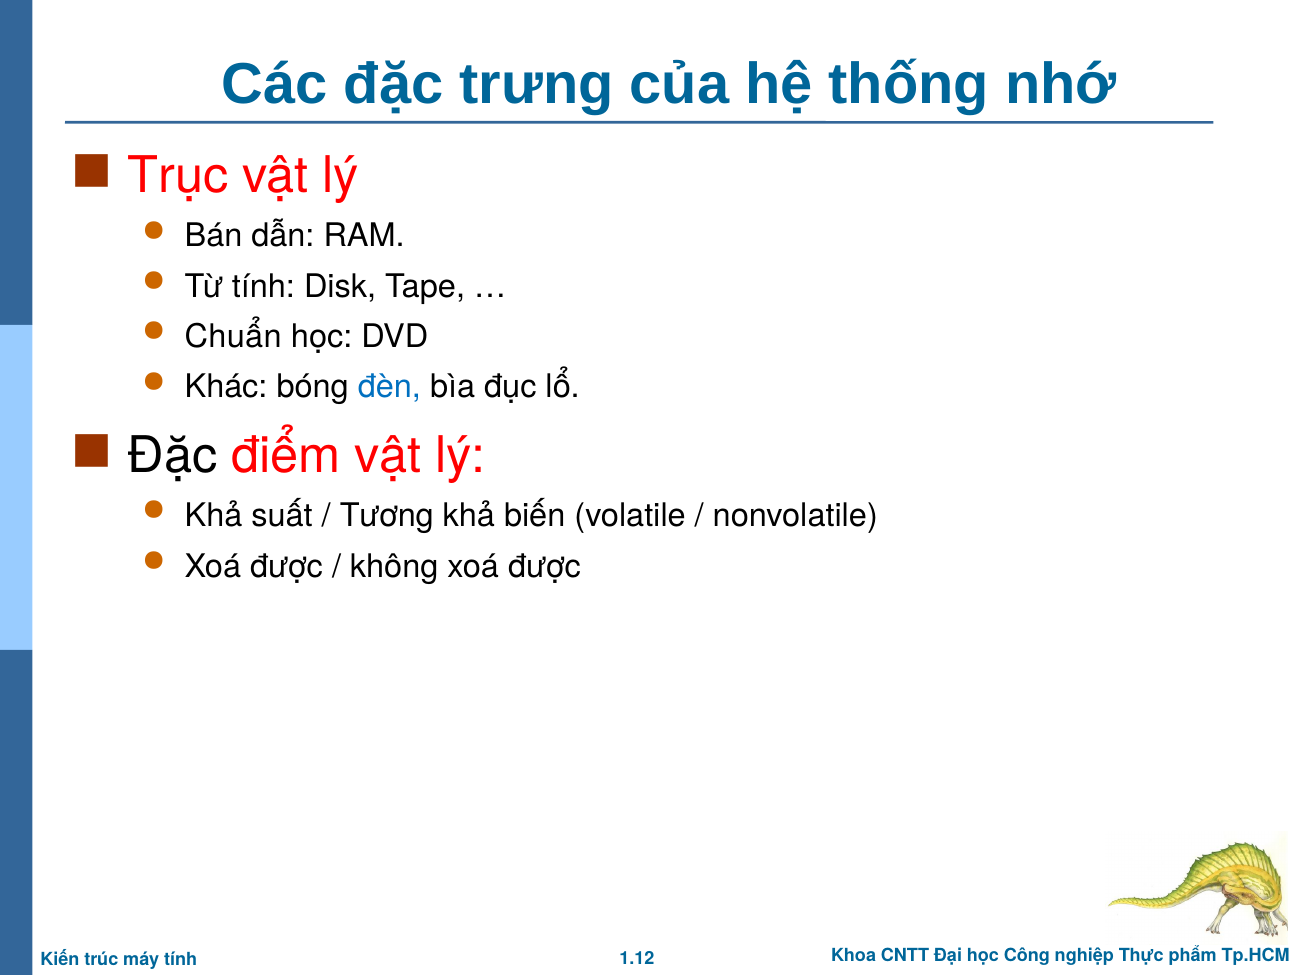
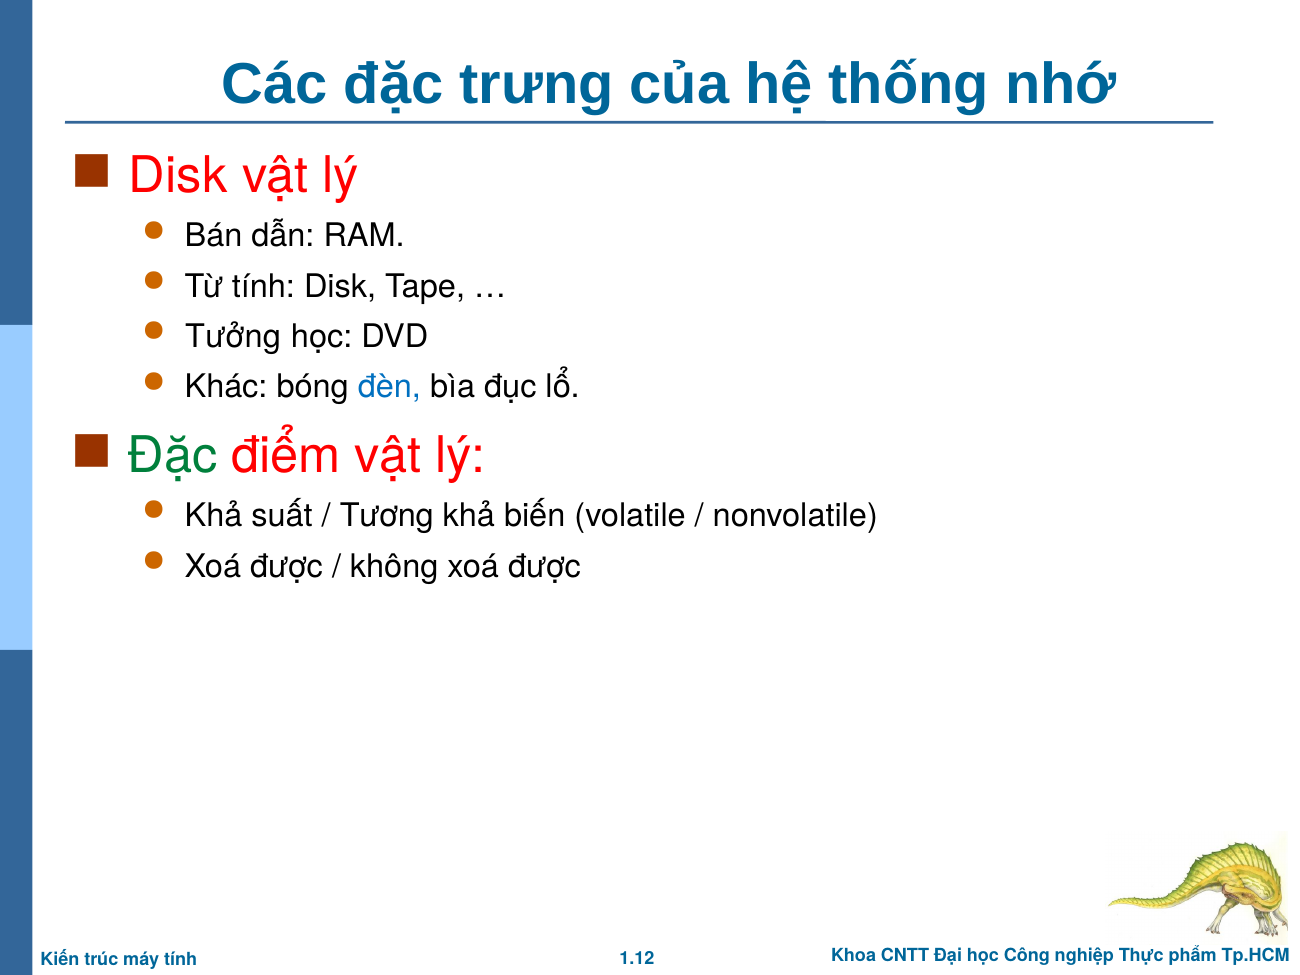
Trục at (178, 176): Trục -> Disk
Chuẩn: Chuẩn -> Tưởng
Đặc at (173, 456) colour: black -> green
